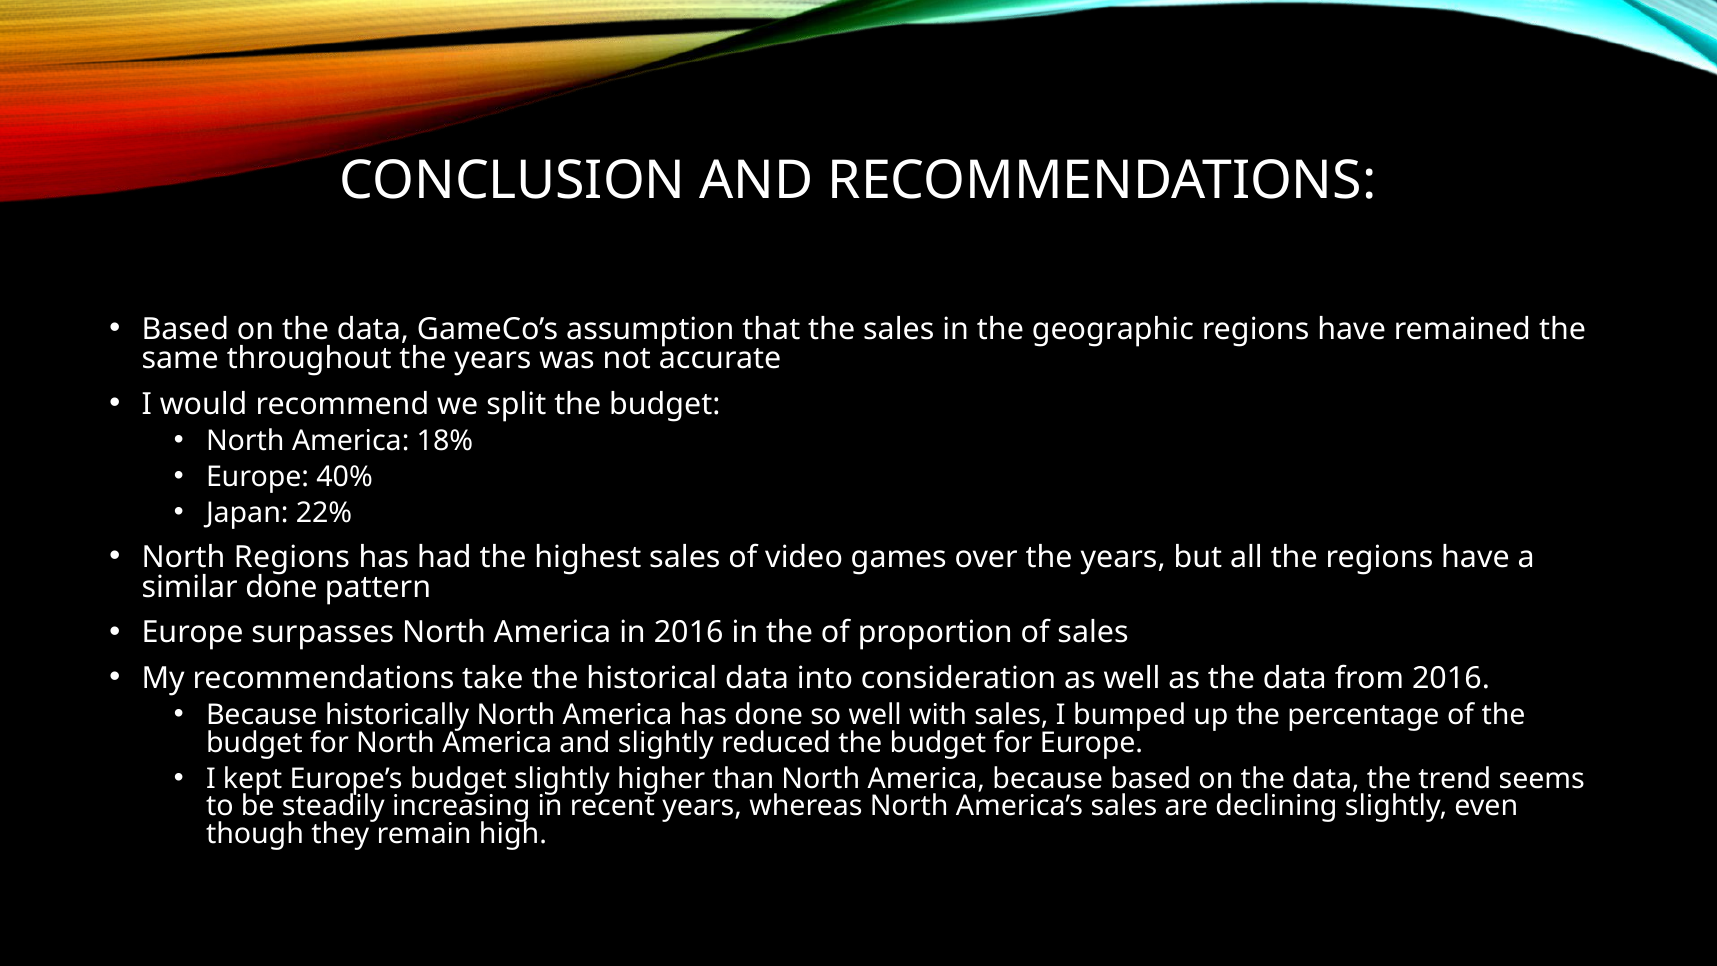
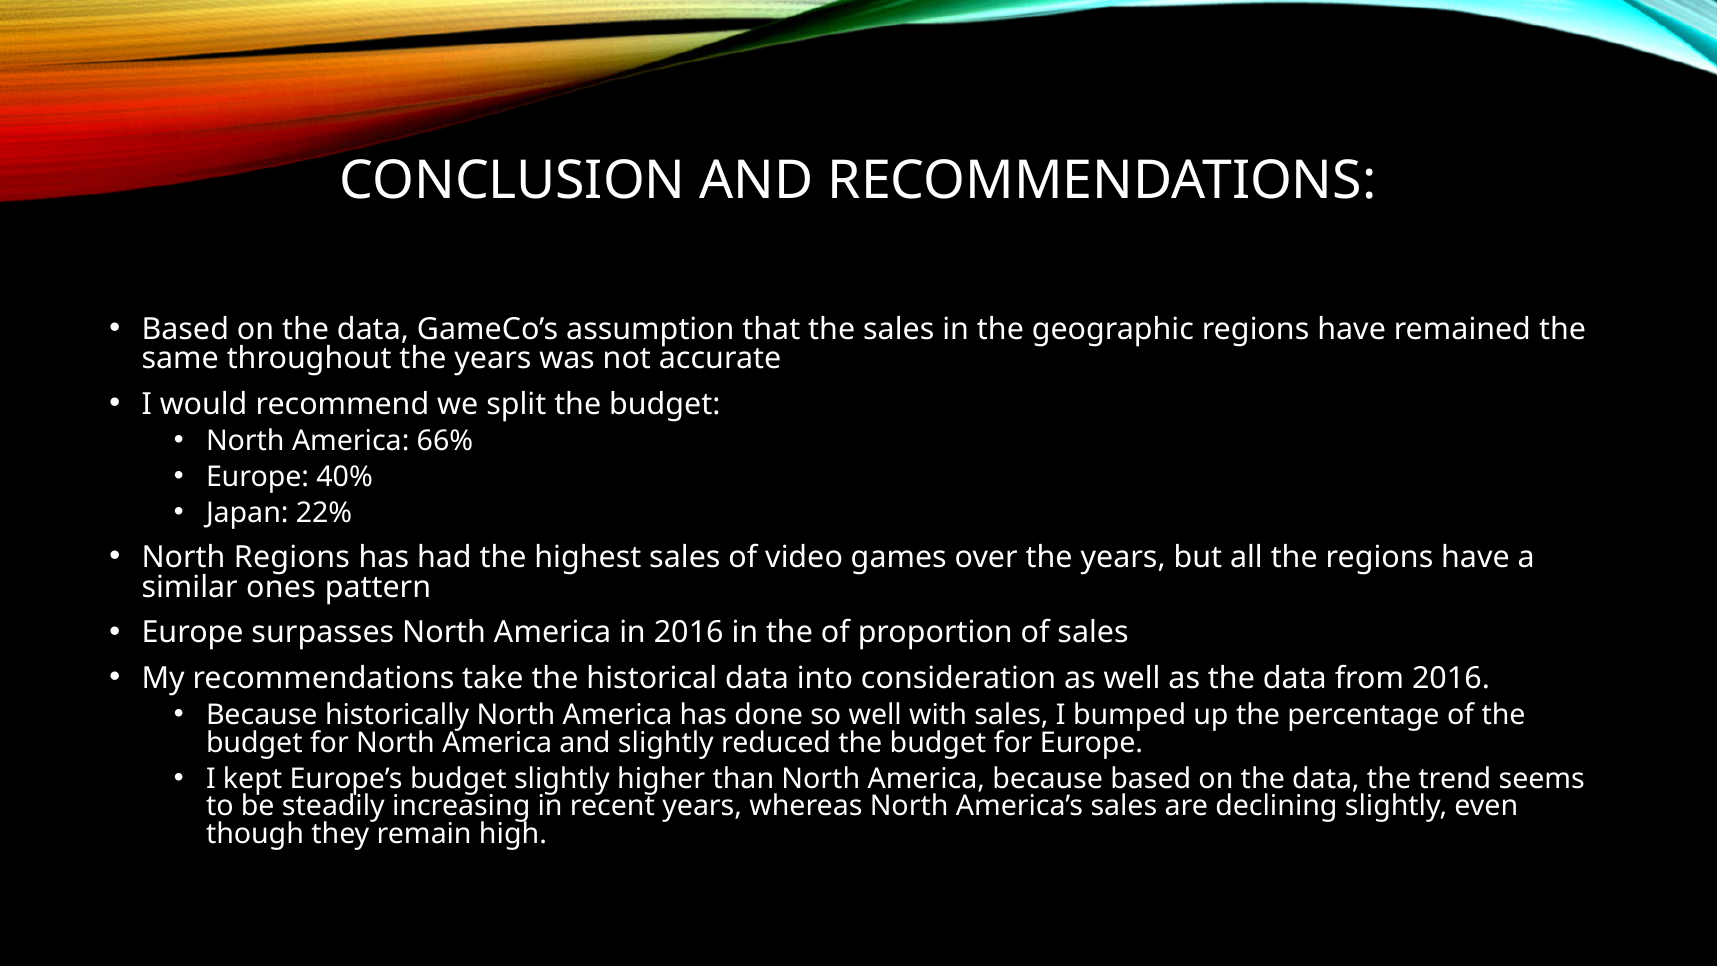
18%: 18% -> 66%
similar done: done -> ones
